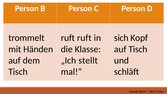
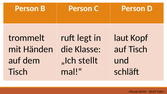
ruft ruft: ruft -> legt
sich: sich -> laut
